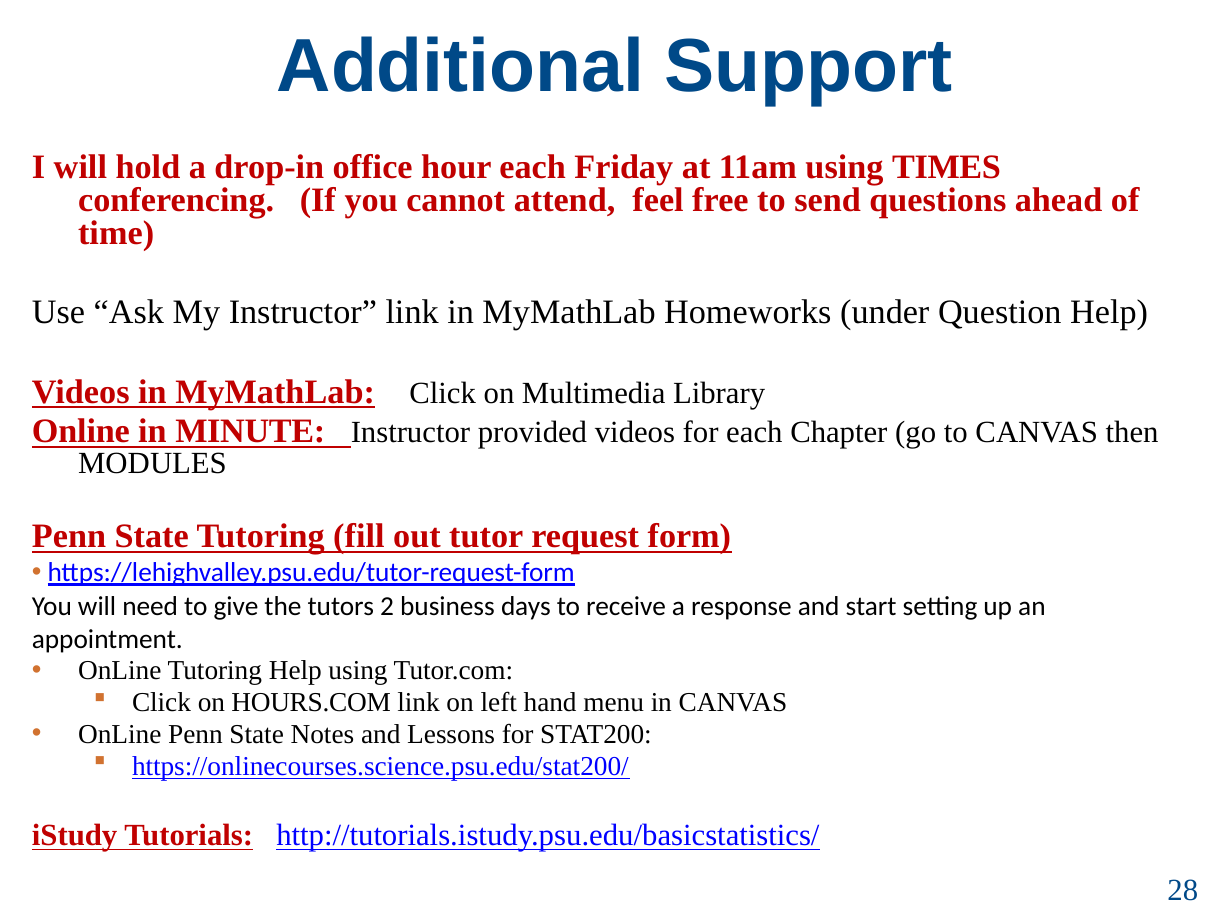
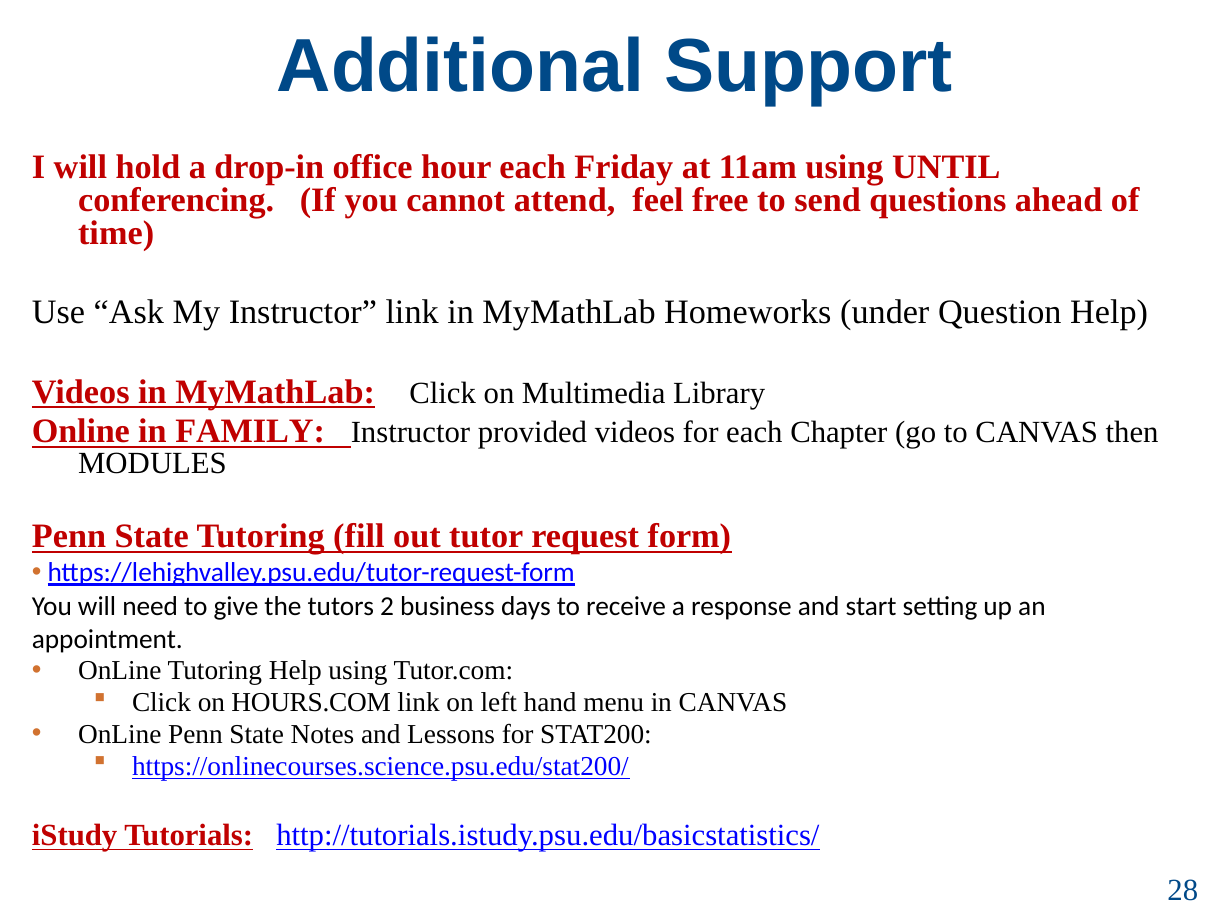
TIMES: TIMES -> UNTIL
MINUTE: MINUTE -> FAMILY
